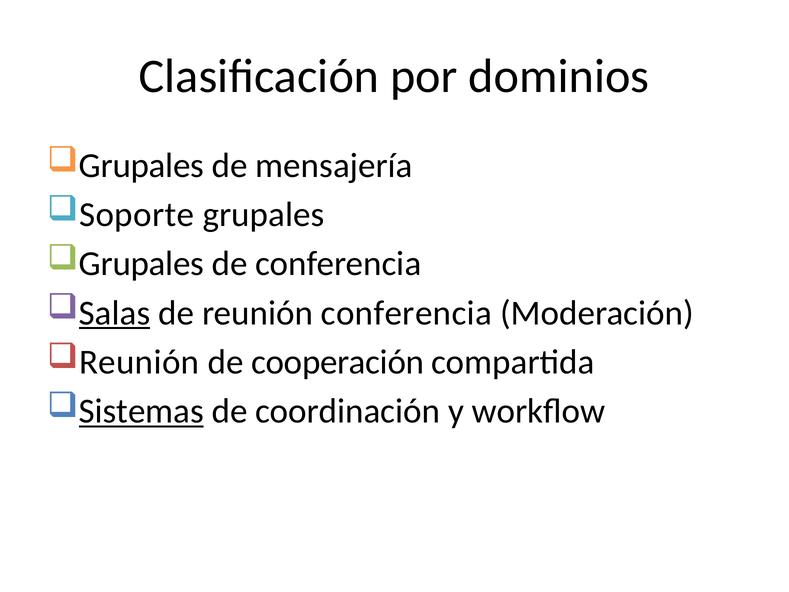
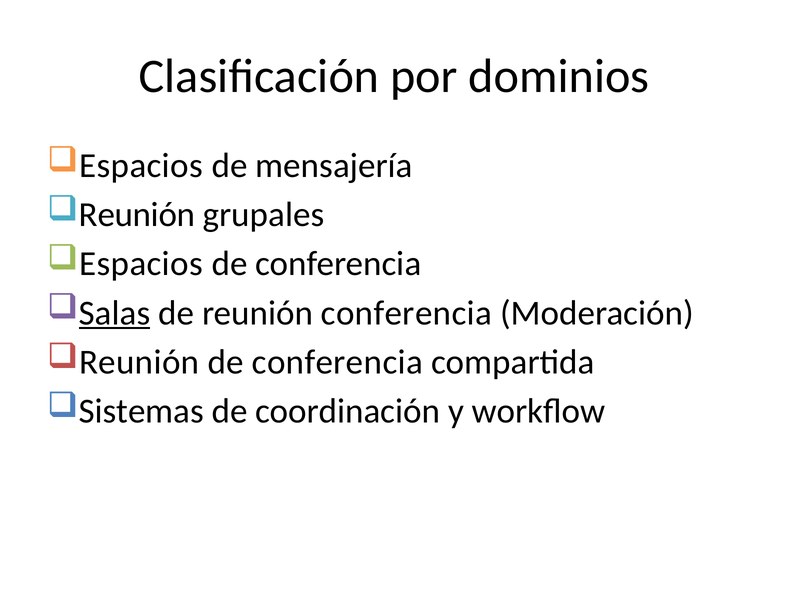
Grupales at (141, 166): Grupales -> Espacios
Soporte at (137, 215): Soporte -> Reunión
Grupales at (141, 264): Grupales -> Espacios
cooperación at (338, 362): cooperación -> conferencia
Sistemas underline: present -> none
